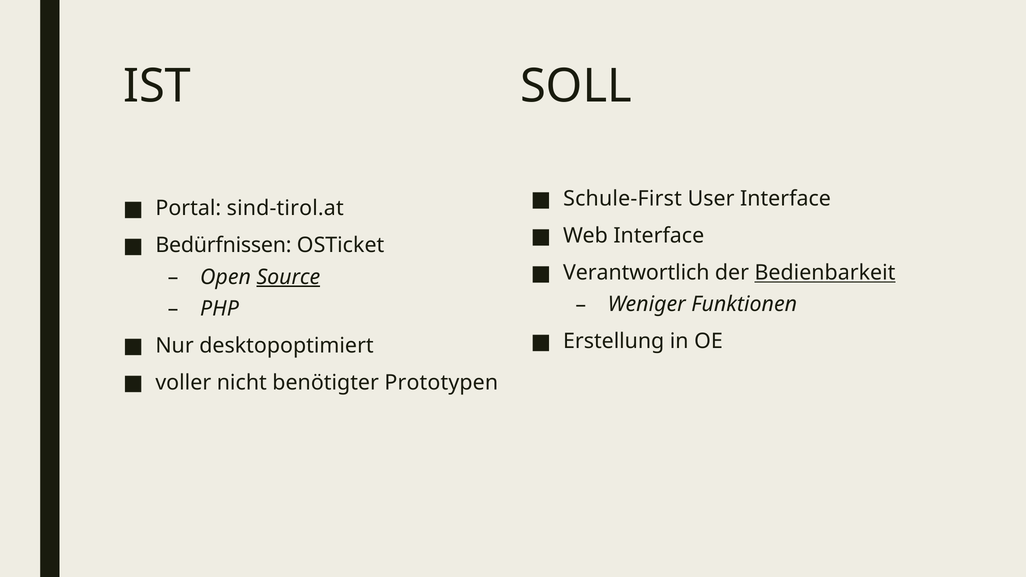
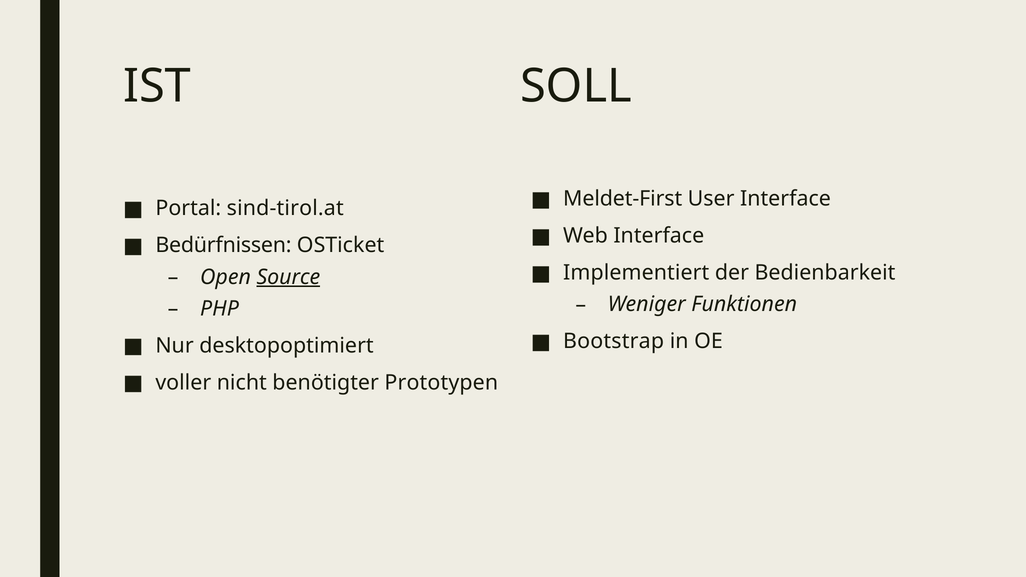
Schule-First: Schule-First -> Meldet-First
Verantwortlich: Verantwortlich -> Implementiert
Bedienbarkeit underline: present -> none
Erstellung: Erstellung -> Bootstrap
